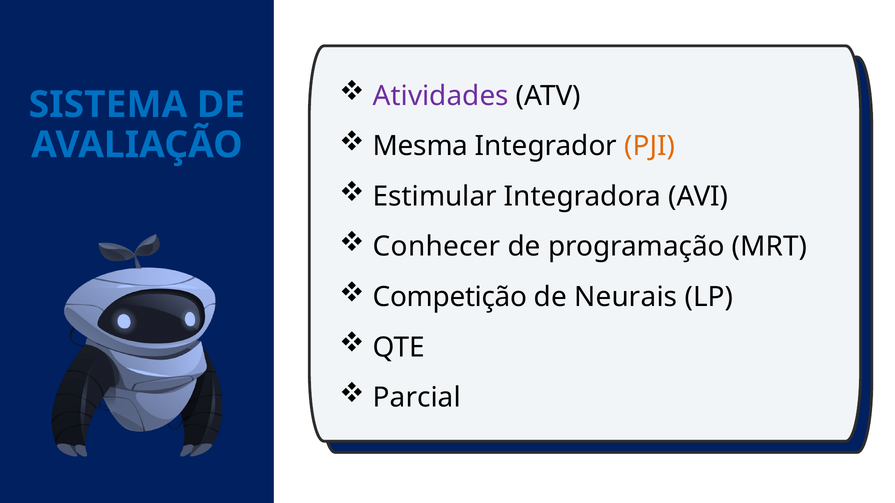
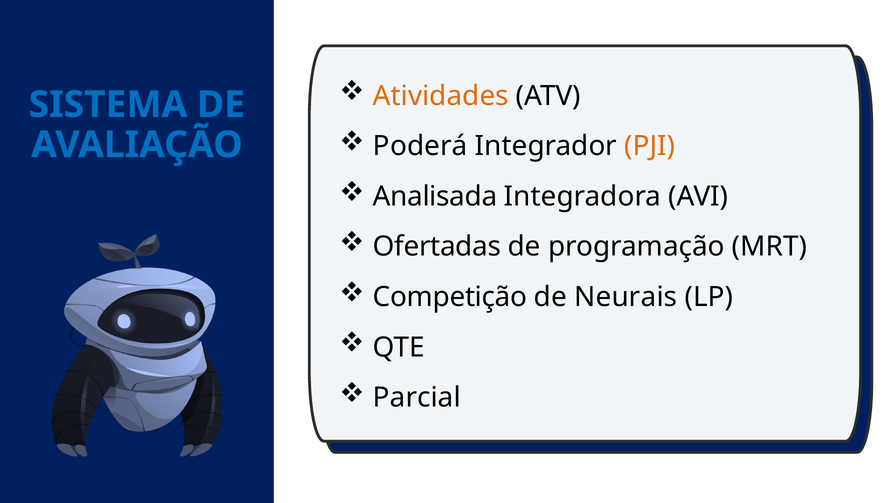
Atividades colour: purple -> orange
Mesma: Mesma -> Poderá
Estimular: Estimular -> Analisada
Conhecer: Conhecer -> Ofertadas
